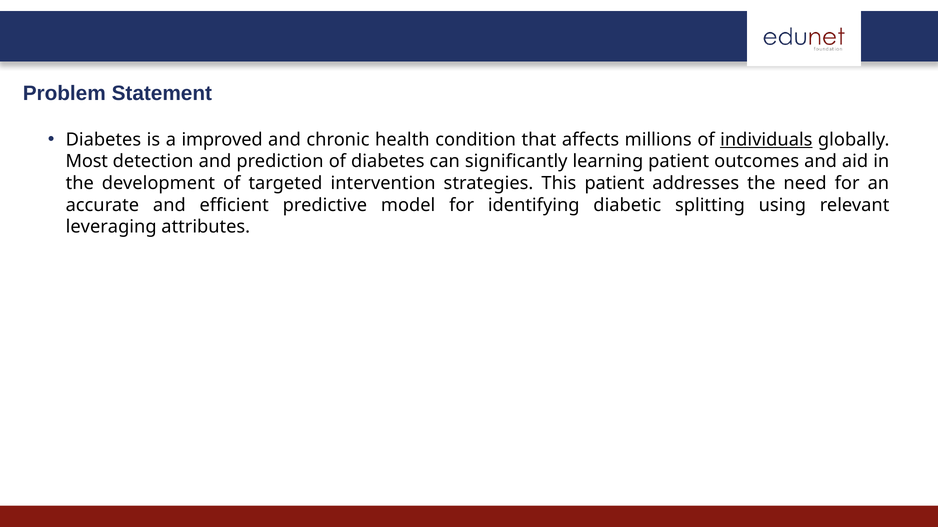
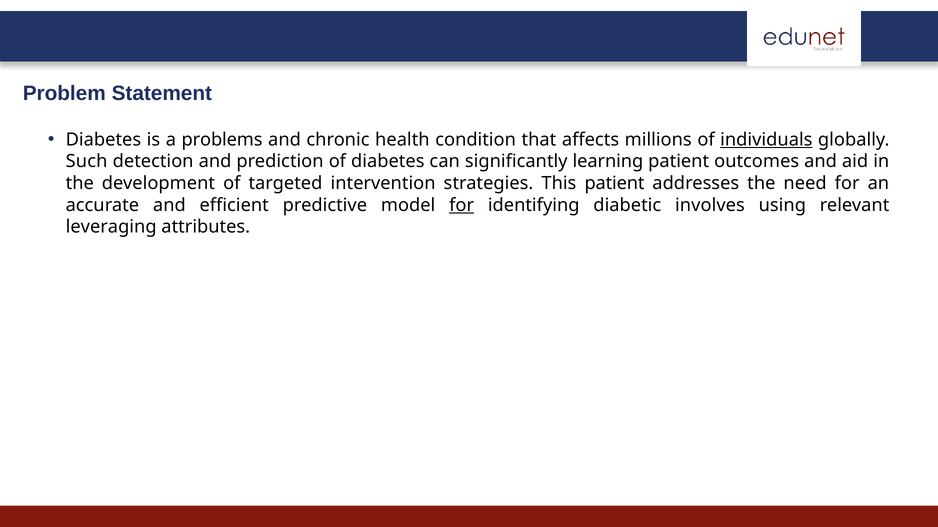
improved: improved -> problems
Most: Most -> Such
for at (462, 205) underline: none -> present
splitting: splitting -> involves
